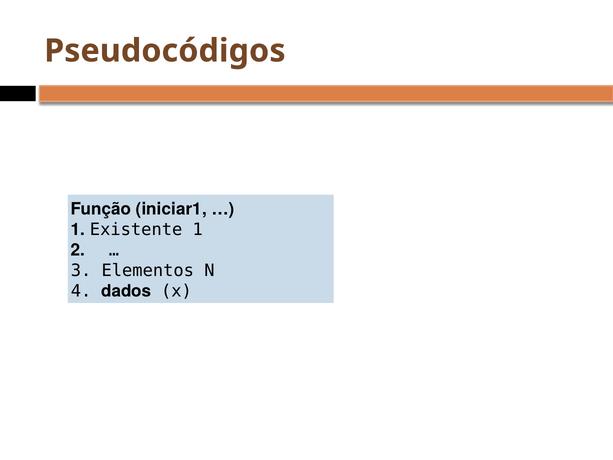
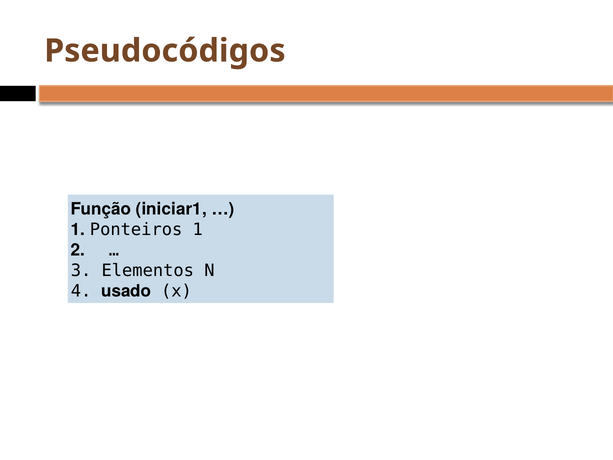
Existente: Existente -> Ponteiros
dados: dados -> usado
